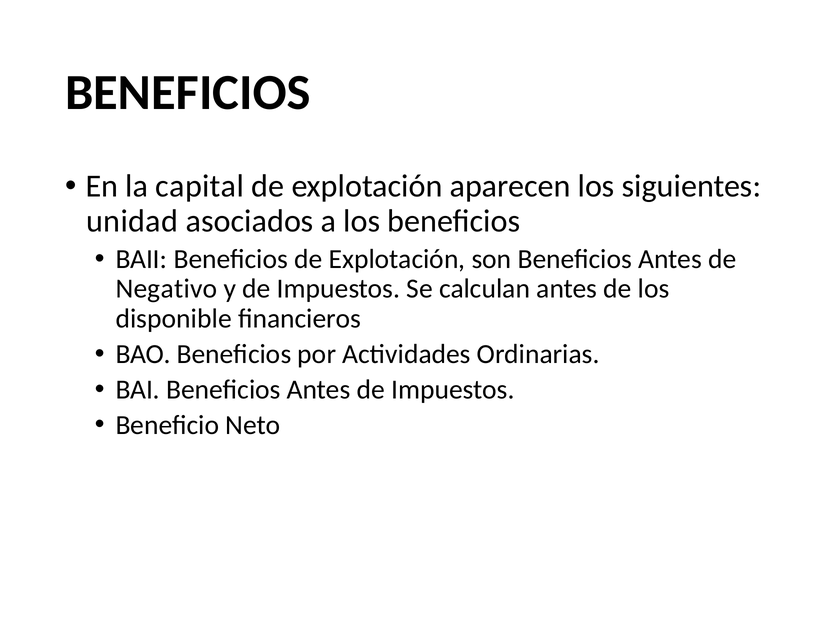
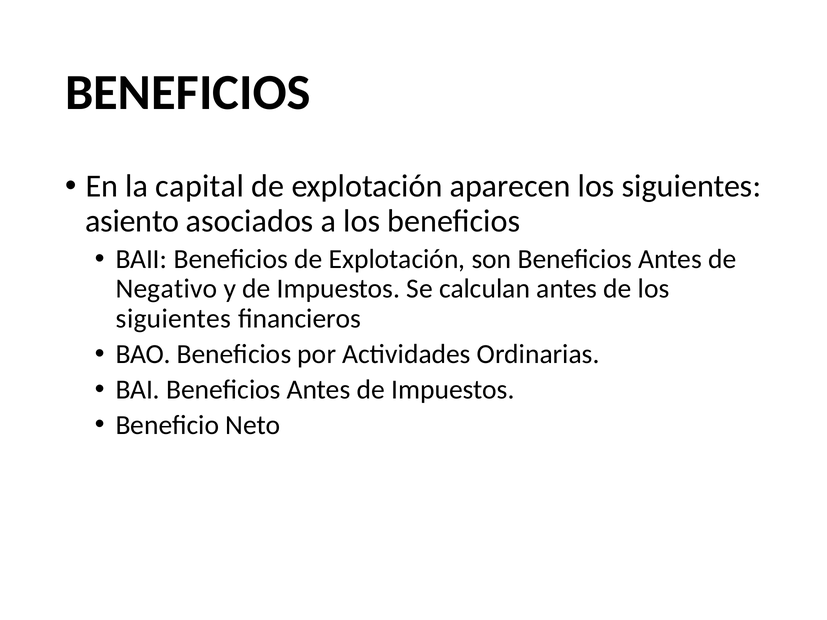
unidad: unidad -> asiento
disponible at (174, 319): disponible -> siguientes
